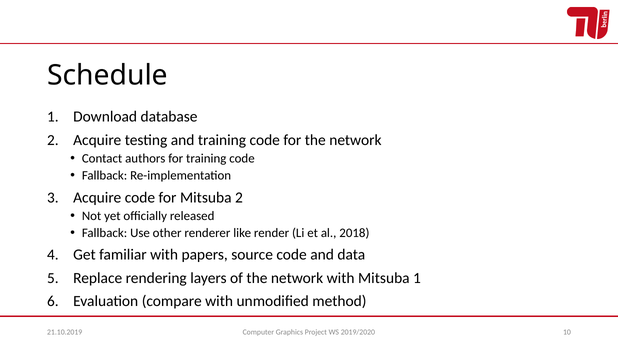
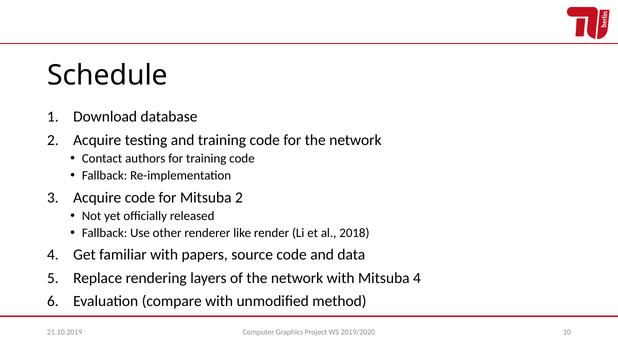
Mitsuba 1: 1 -> 4
